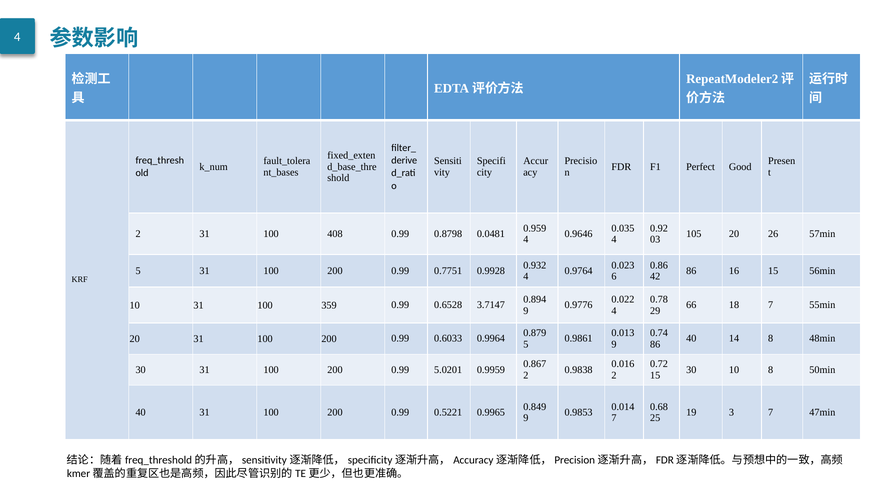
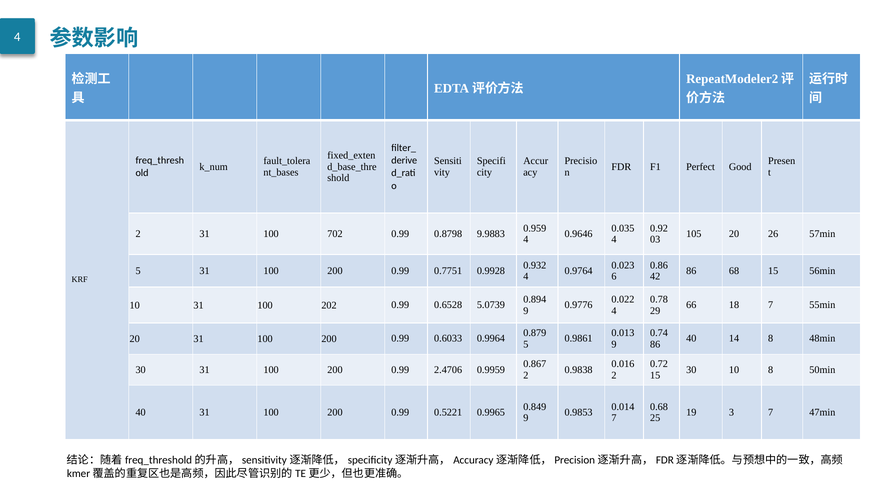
408: 408 -> 702
0.0481: 0.0481 -> 9.9883
16: 16 -> 68
359: 359 -> 202
3.7147: 3.7147 -> 5.0739
5.0201: 5.0201 -> 2.4706
